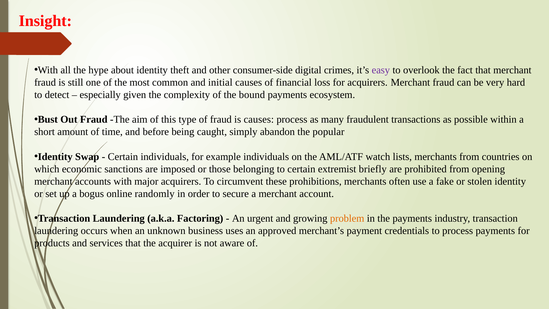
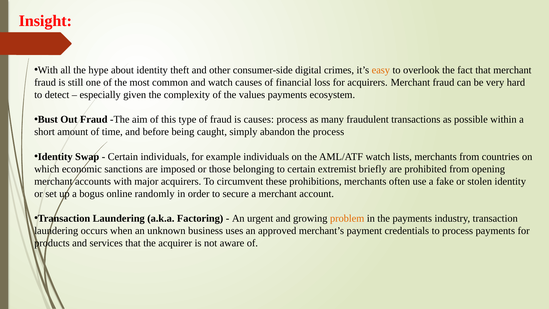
easy colour: purple -> orange
and initial: initial -> watch
bound: bound -> values
the popular: popular -> process
